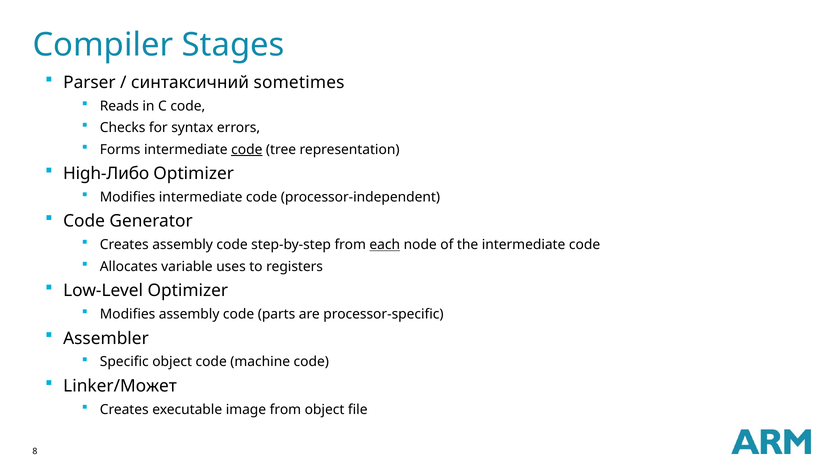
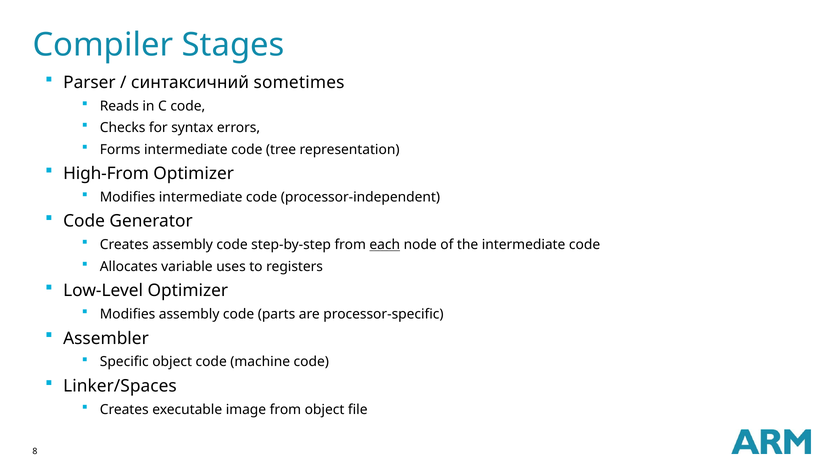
code at (247, 150) underline: present -> none
High-Либо: High-Либо -> High-From
Linker/Может: Linker/Может -> Linker/Spaces
